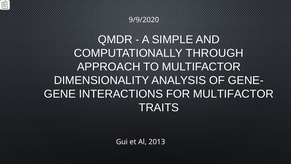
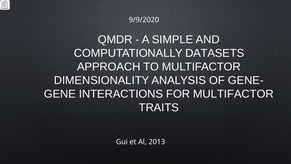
THROUGH: THROUGH -> DATASETS
